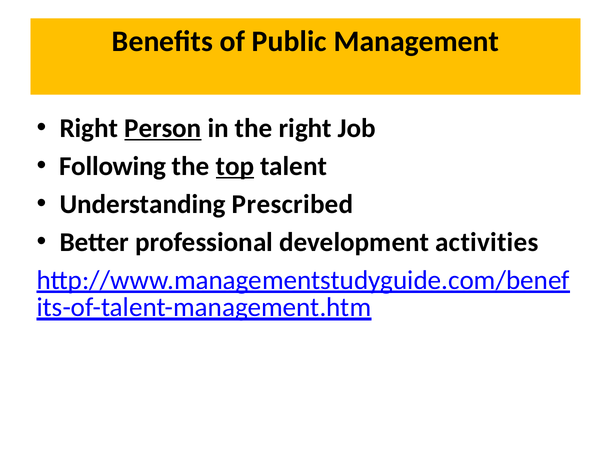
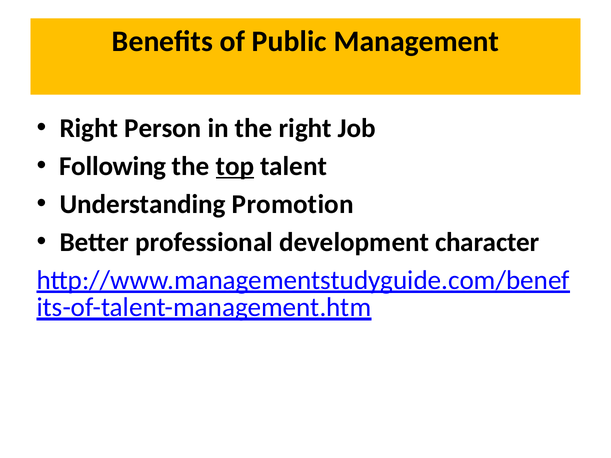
Person underline: present -> none
Prescribed: Prescribed -> Promotion
activities: activities -> character
